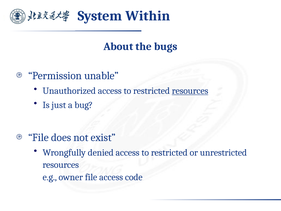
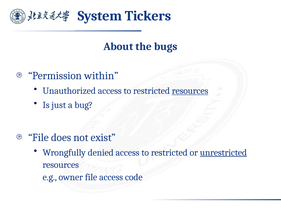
Within: Within -> Tickers
unable: unable -> within
unrestricted underline: none -> present
